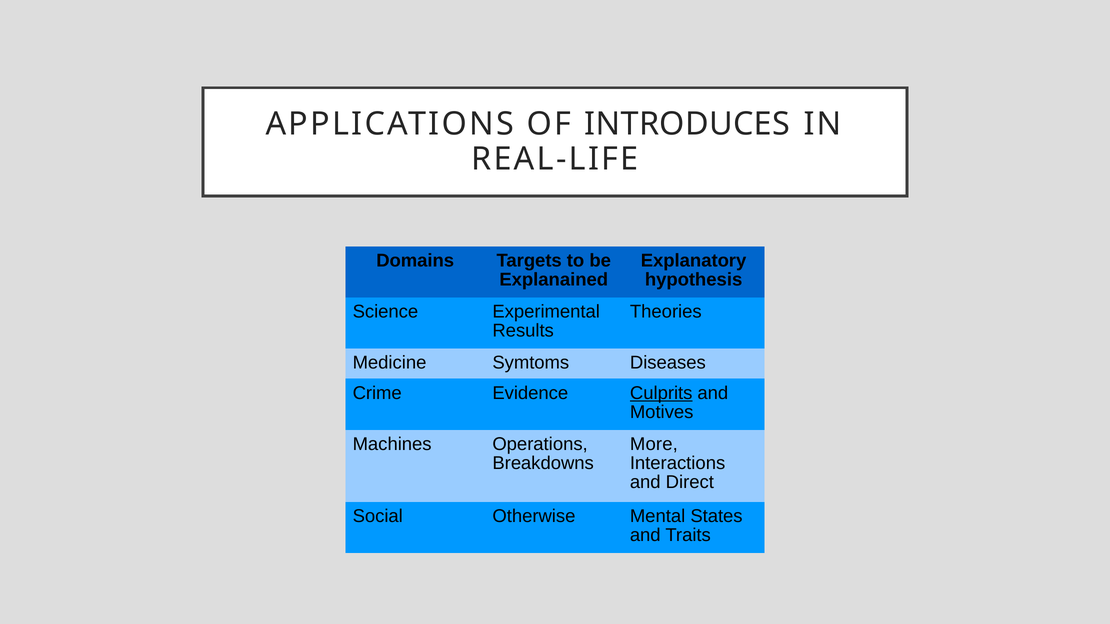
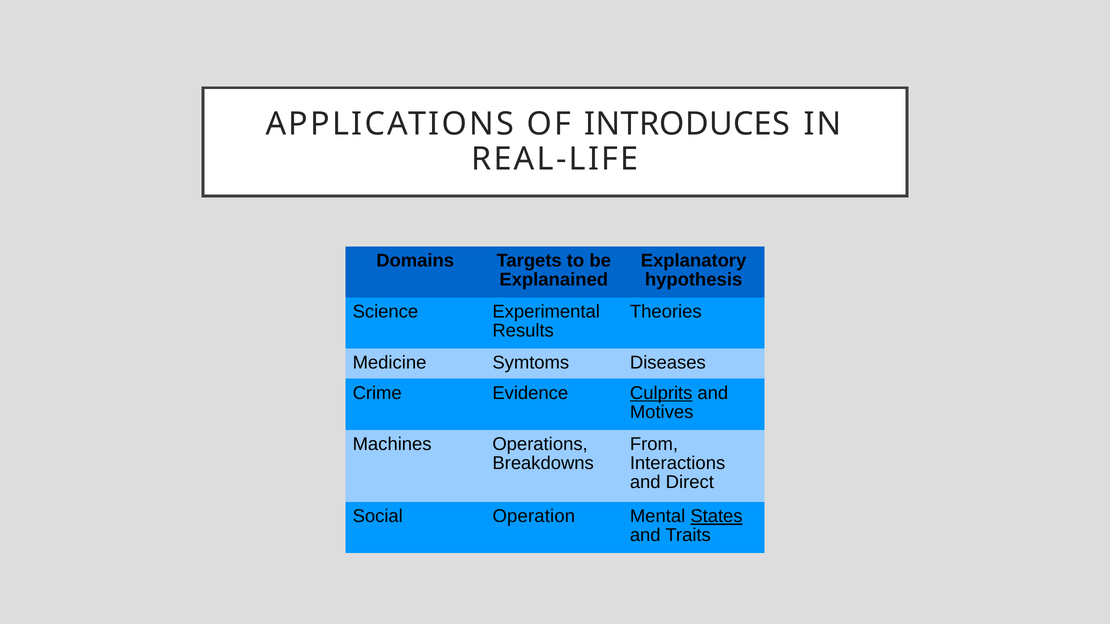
More: More -> From
Otherwise: Otherwise -> Operation
States underline: none -> present
